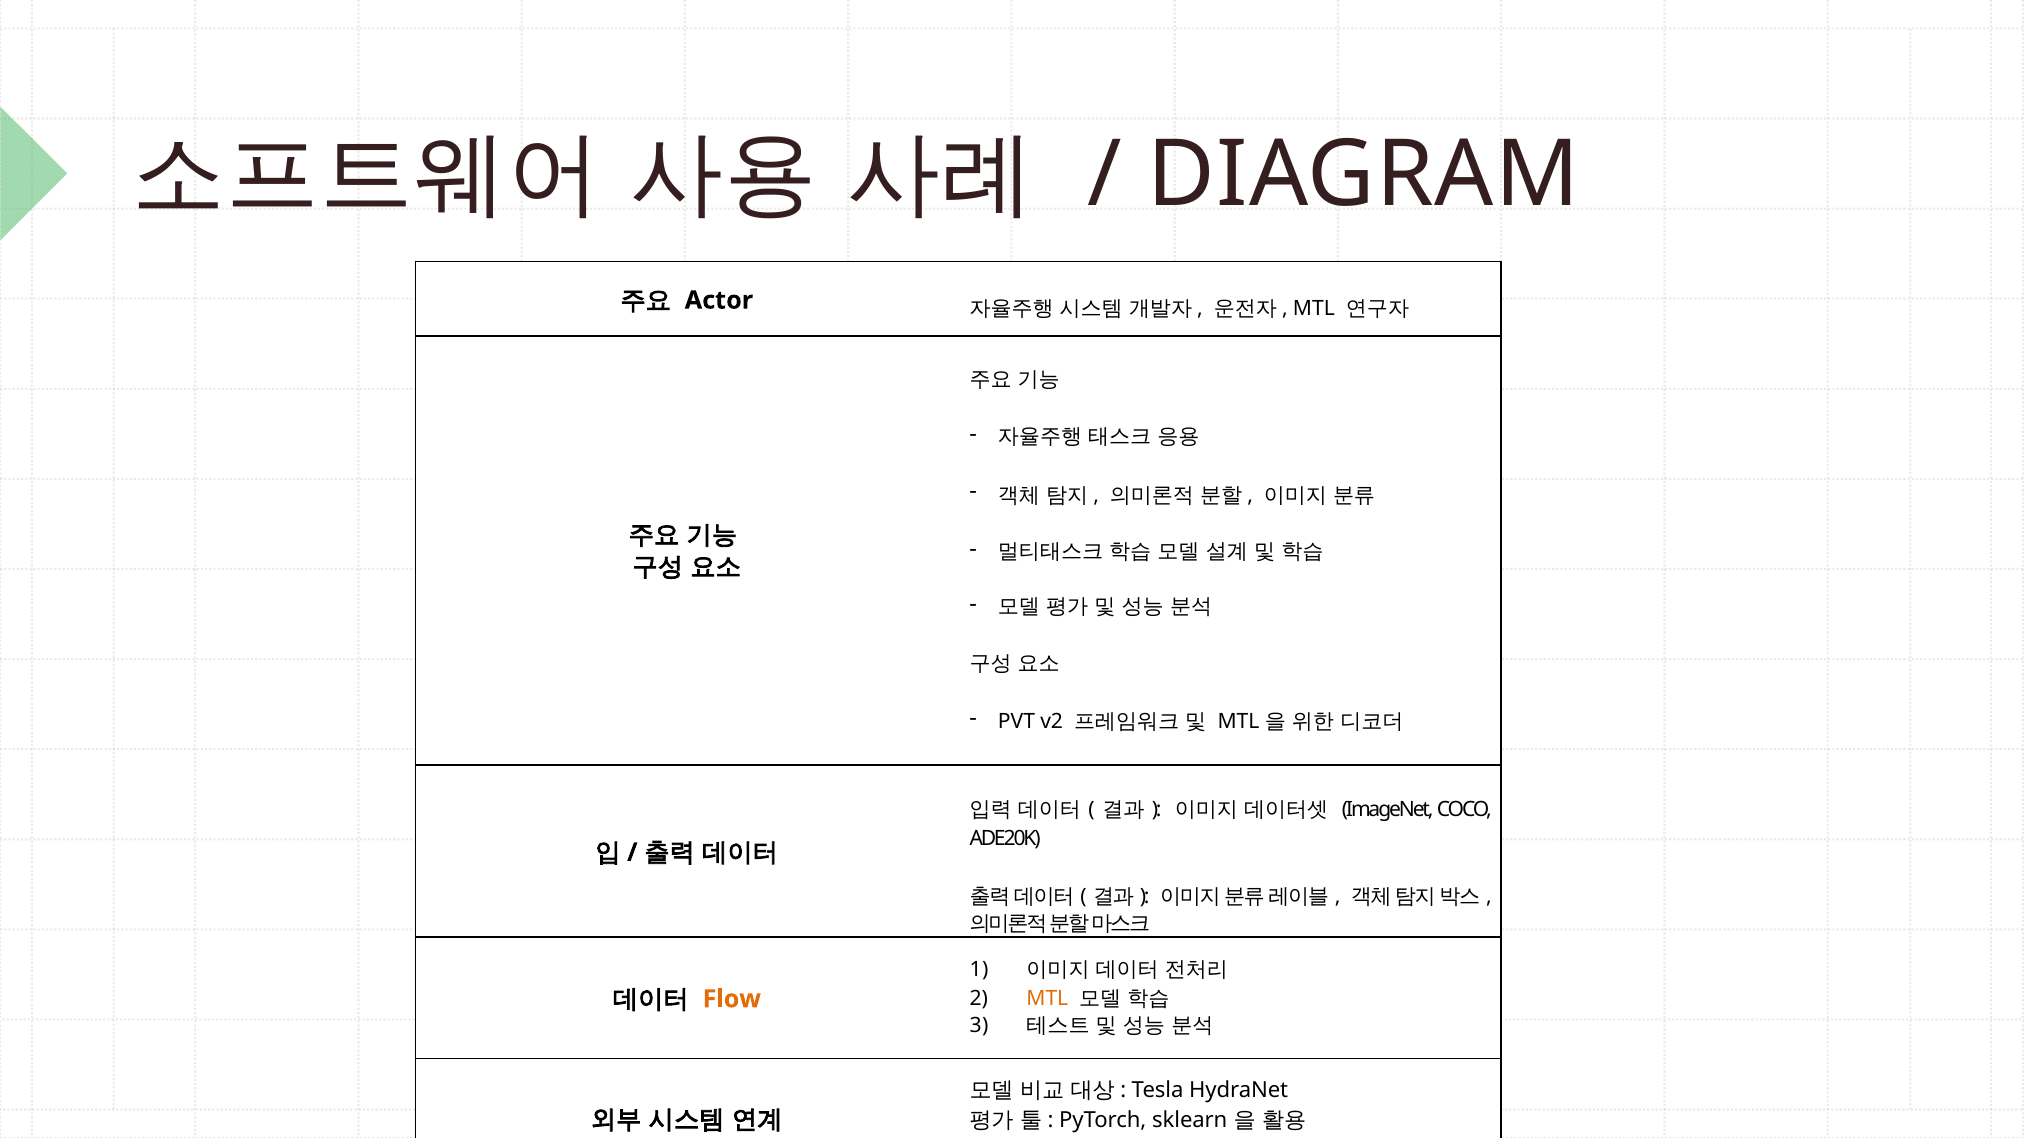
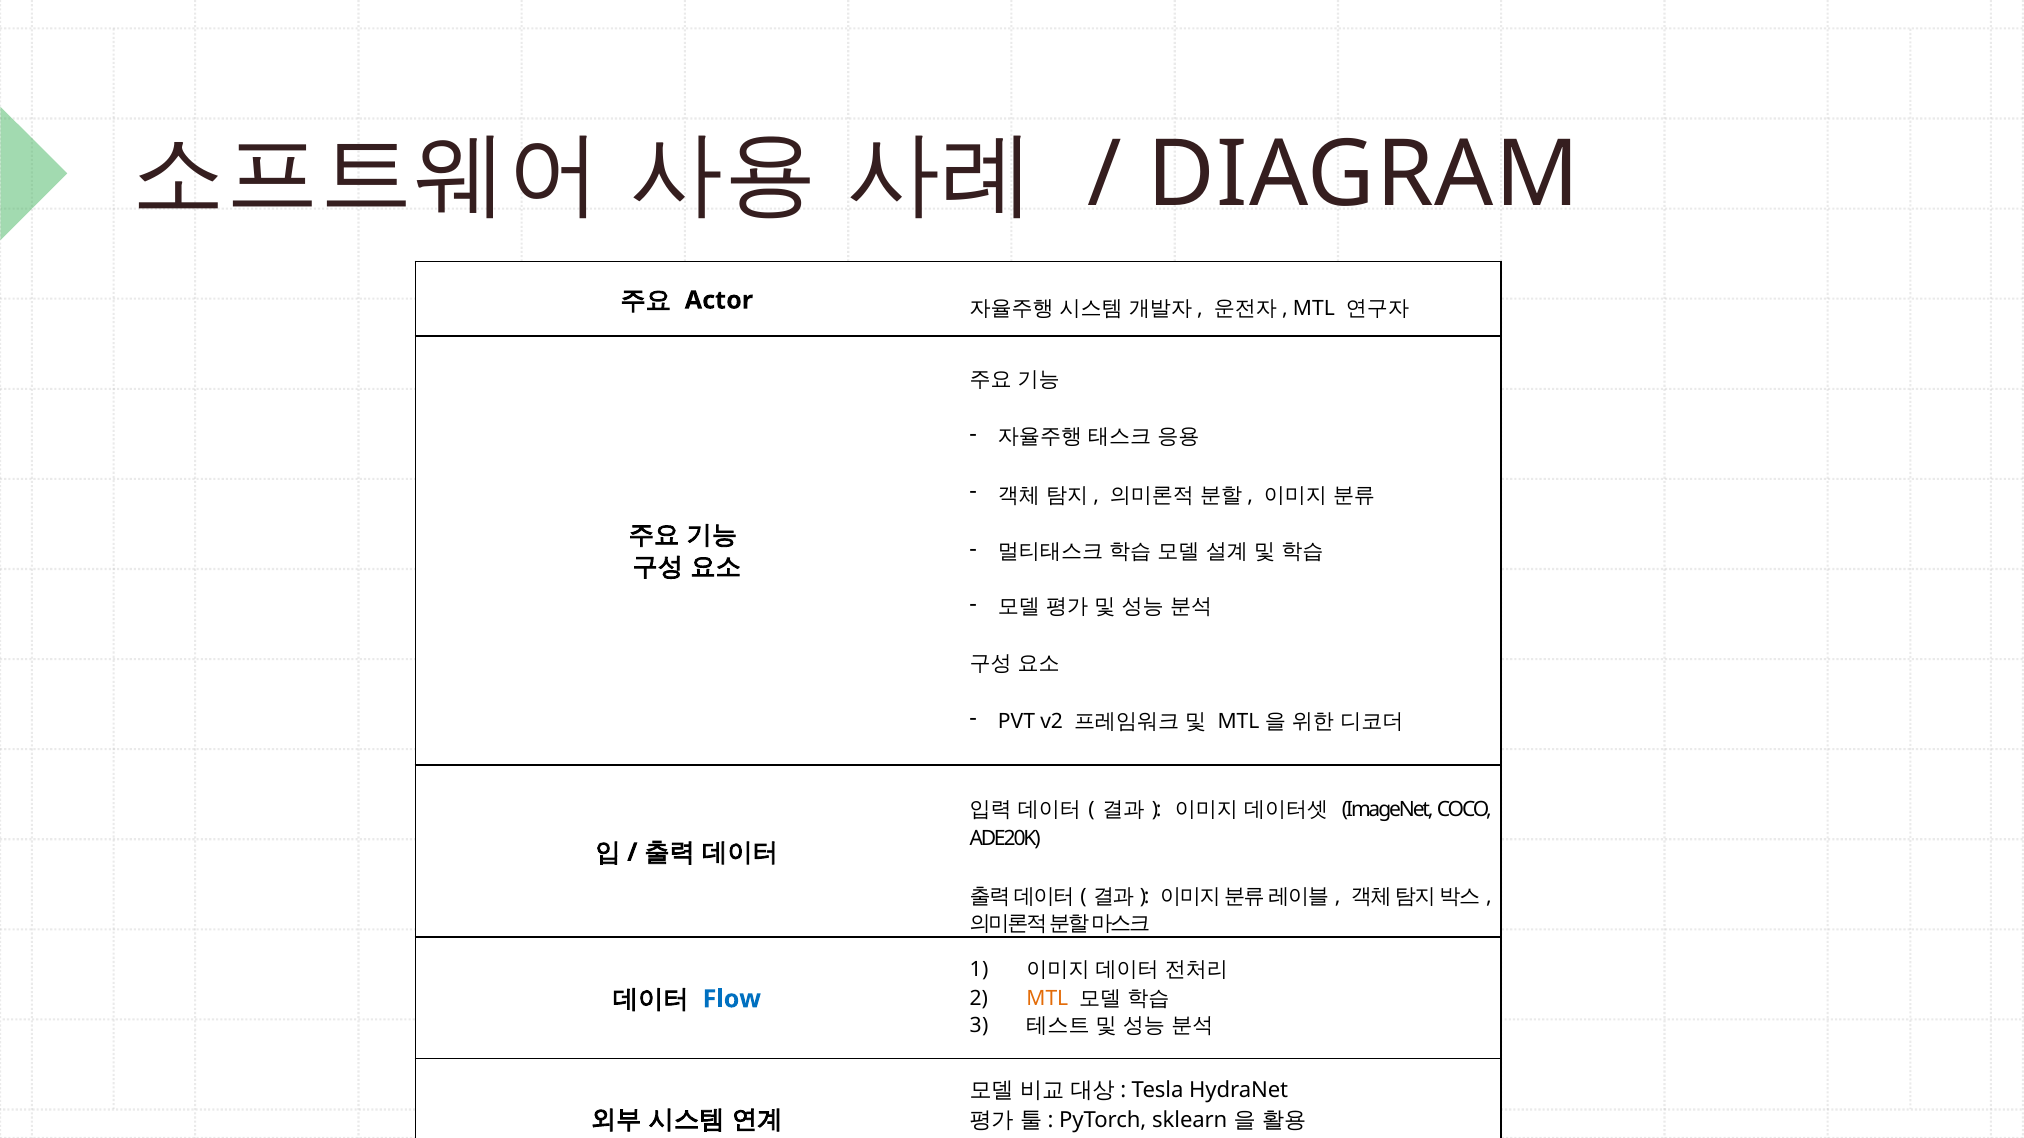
Flow colour: orange -> blue
